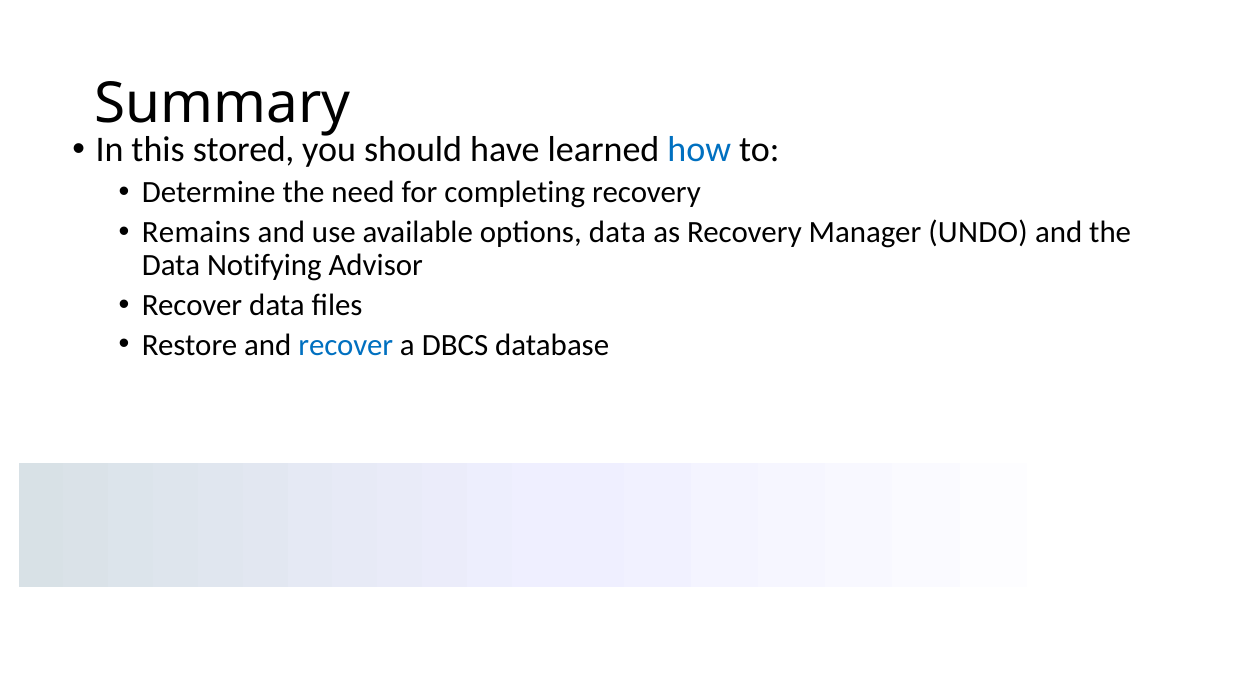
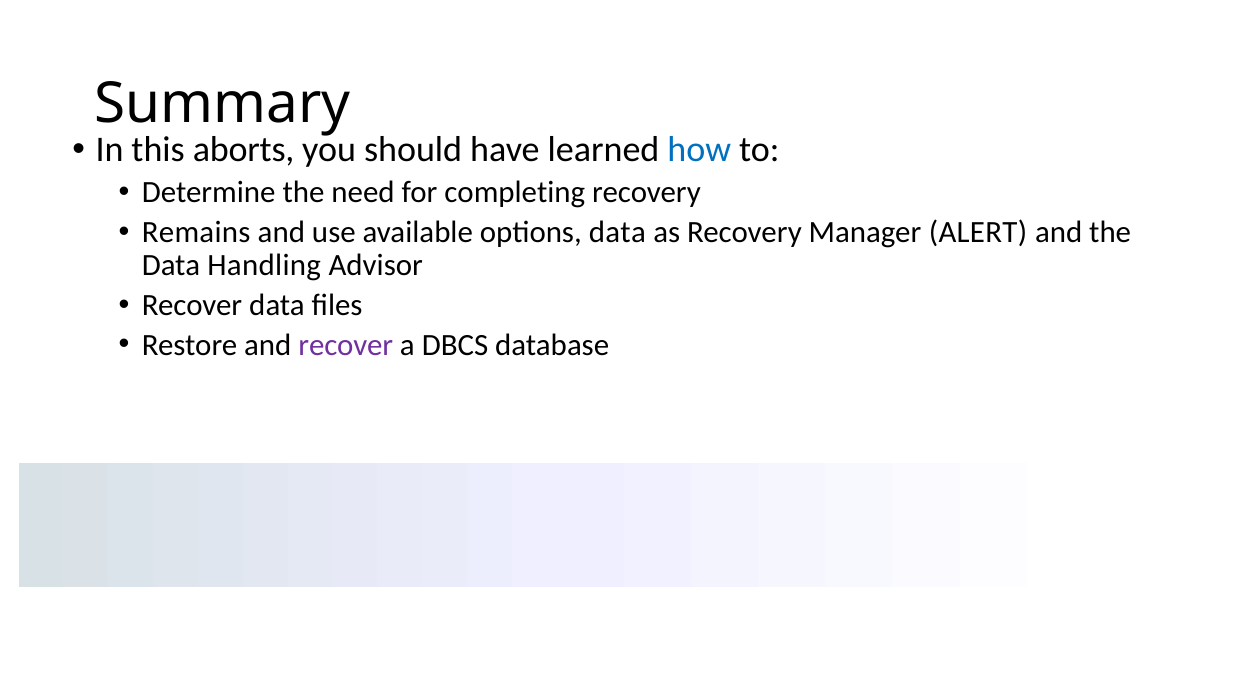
stored: stored -> aborts
UNDO: UNDO -> ALERT
Notifying: Notifying -> Handling
recover at (346, 345) colour: blue -> purple
